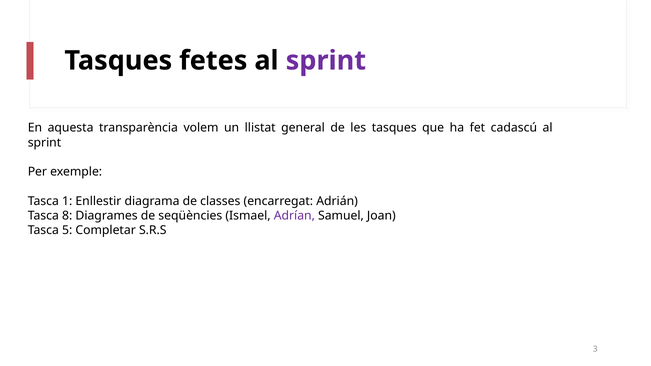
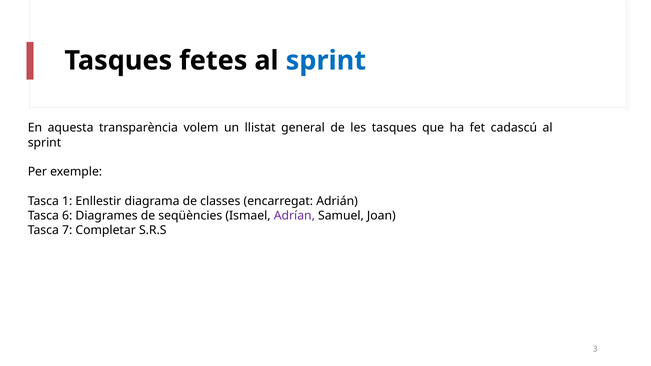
sprint at (326, 61) colour: purple -> blue
8: 8 -> 6
5: 5 -> 7
